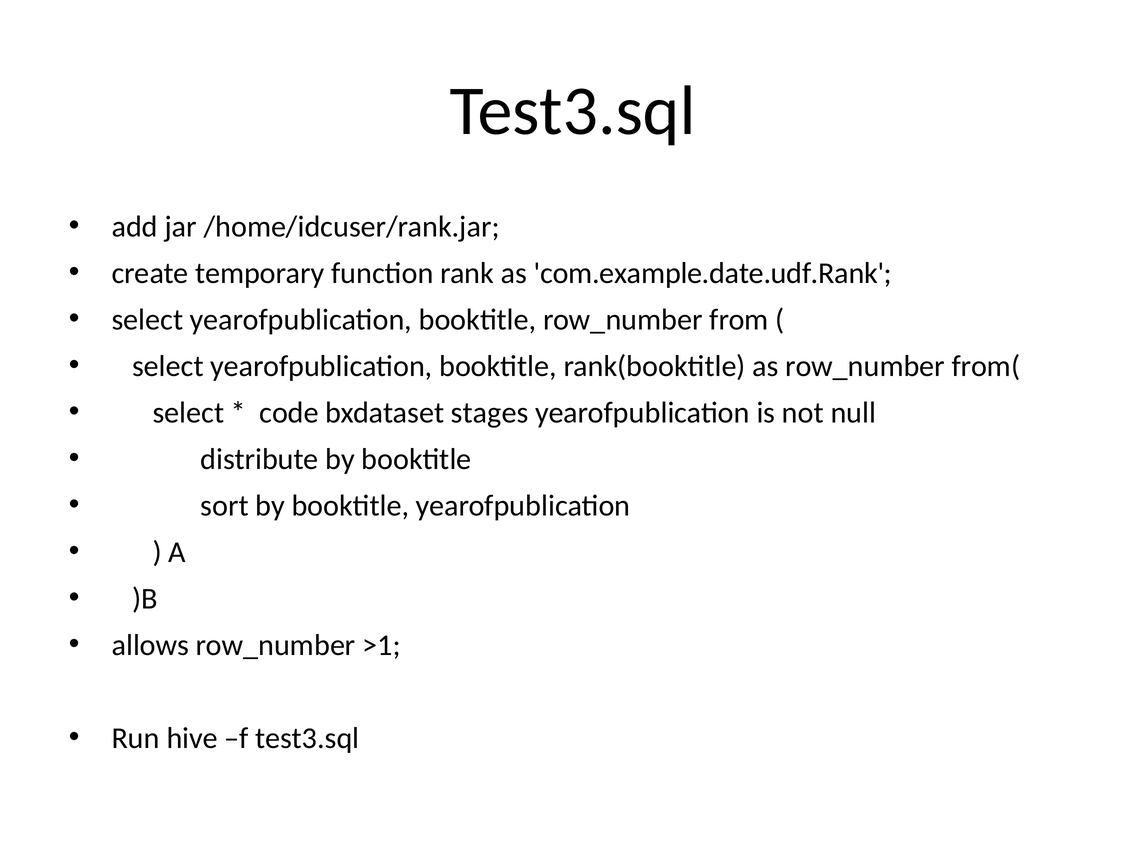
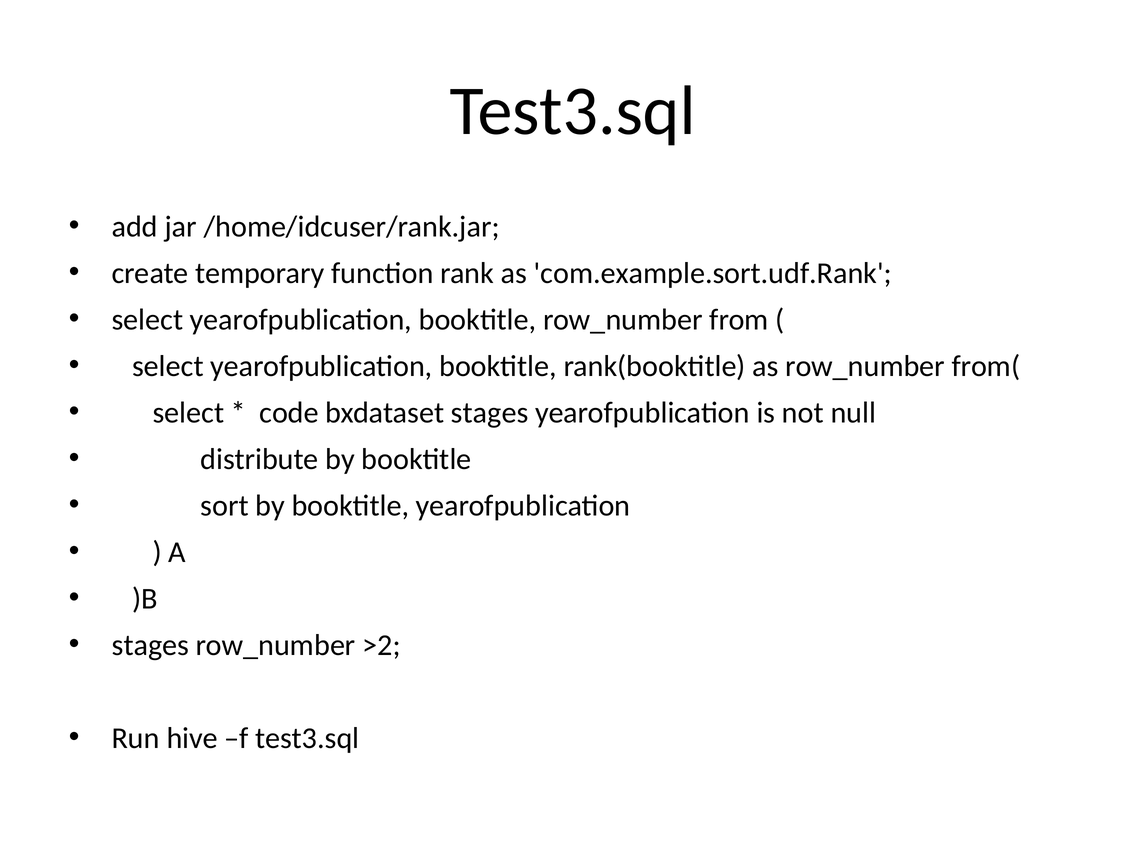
com.example.date.udf.Rank: com.example.date.udf.Rank -> com.example.sort.udf.Rank
allows at (150, 645): allows -> stages
>1: >1 -> >2
